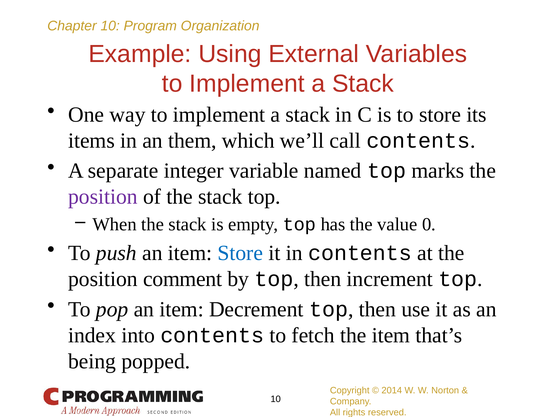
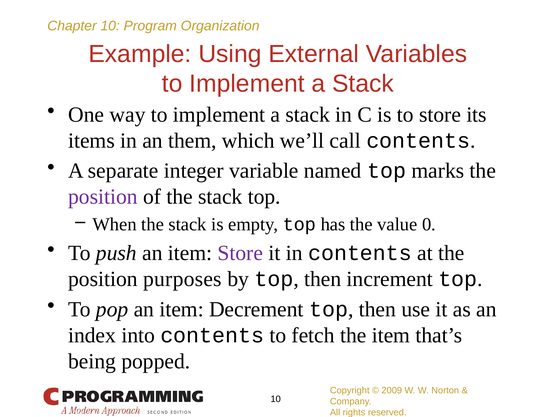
Store at (240, 253) colour: blue -> purple
comment: comment -> purposes
2014: 2014 -> 2009
